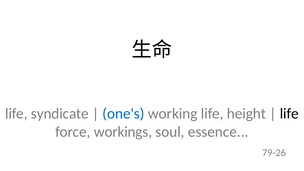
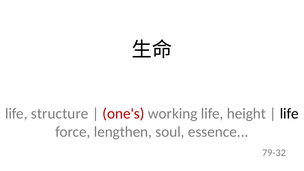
syndicate: syndicate -> structure
one's colour: blue -> red
workings: workings -> lengthen
79-26: 79-26 -> 79-32
